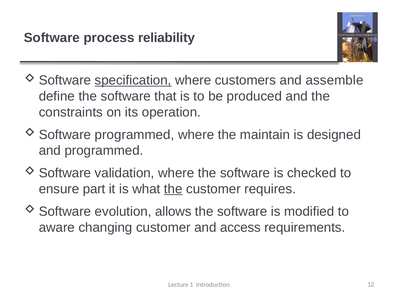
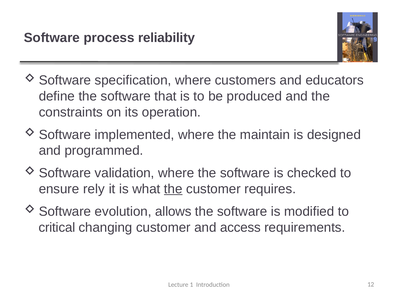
specification underline: present -> none
assemble: assemble -> educators
programmed at (135, 135): programmed -> implemented
part: part -> rely
aware: aware -> critical
